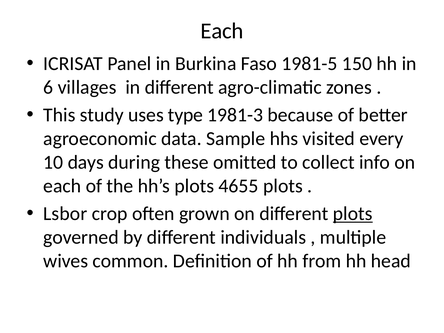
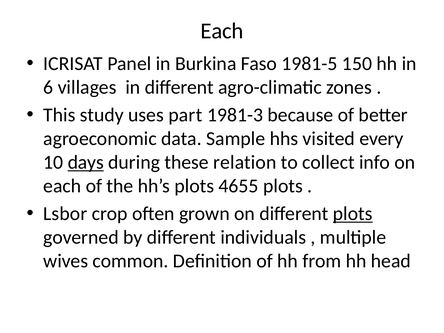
type: type -> part
days underline: none -> present
omitted: omitted -> relation
